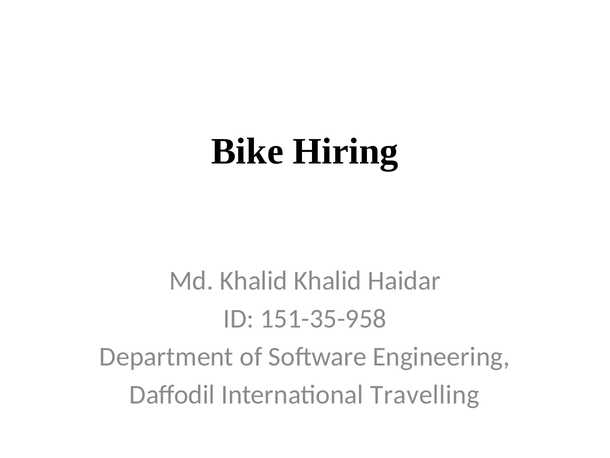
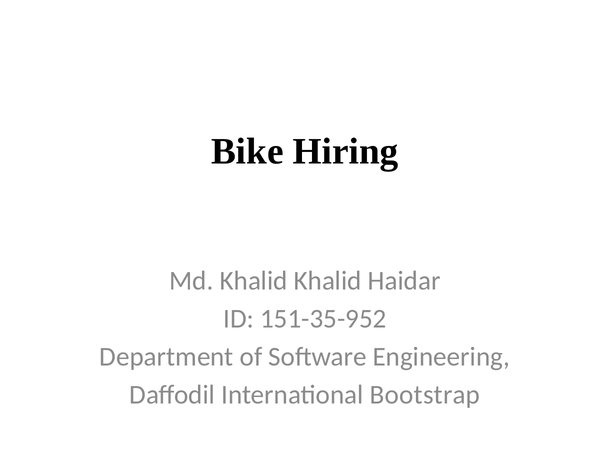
151-35-958: 151-35-958 -> 151-35-952
Travelling: Travelling -> Bootstrap
